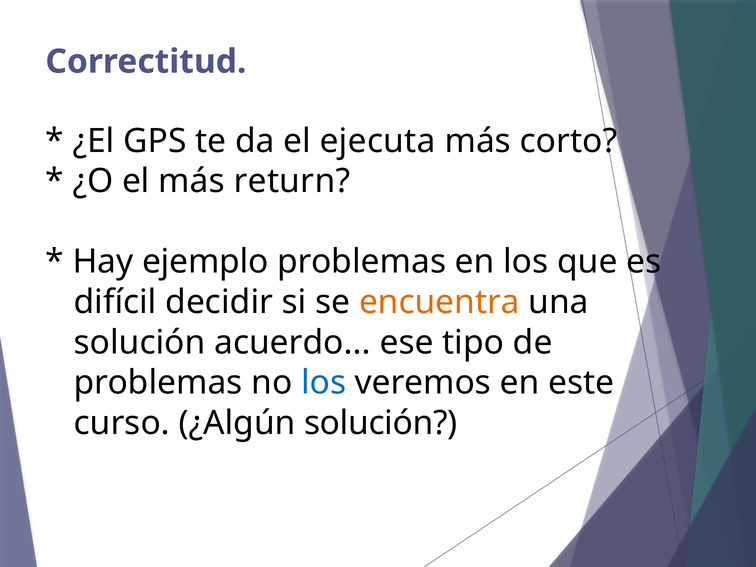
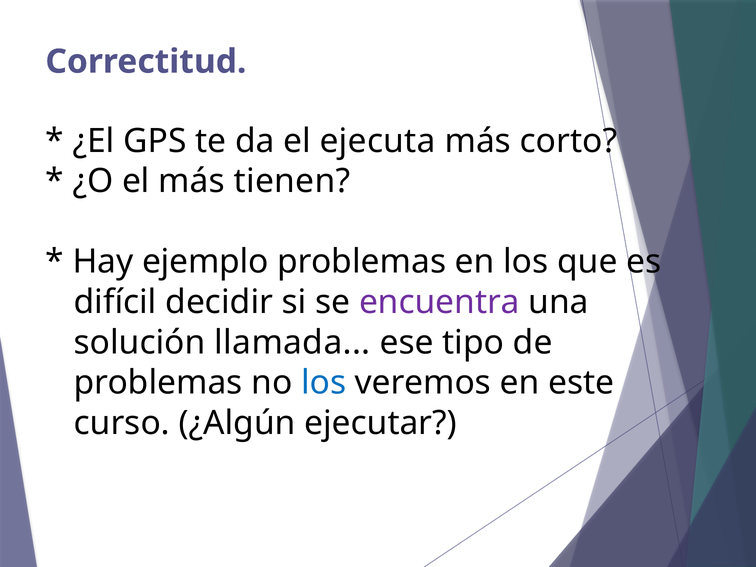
return: return -> tienen
encuentra colour: orange -> purple
acuerdo: acuerdo -> llamada
¿Algún solución: solución -> ejecutar
